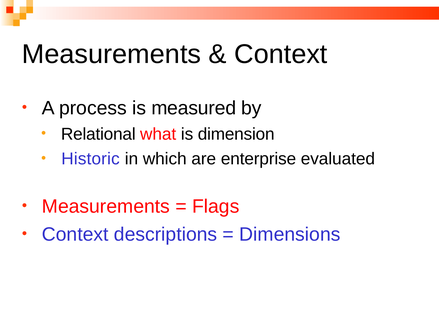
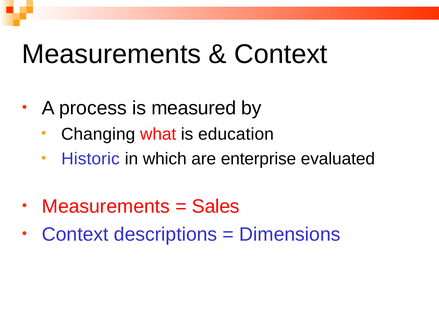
Relational: Relational -> Changing
dimension: dimension -> education
Flags: Flags -> Sales
